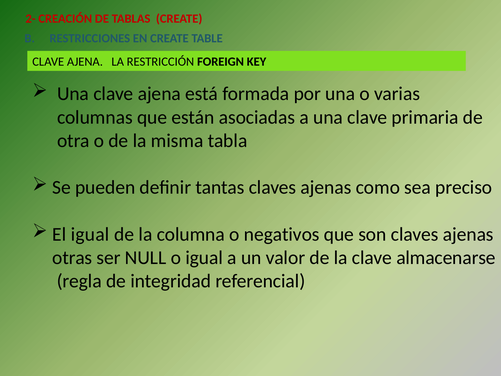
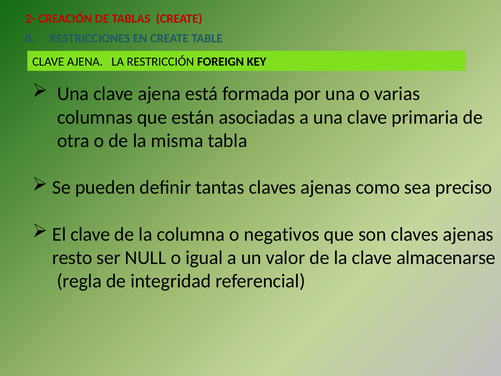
El igual: igual -> clave
otras: otras -> resto
